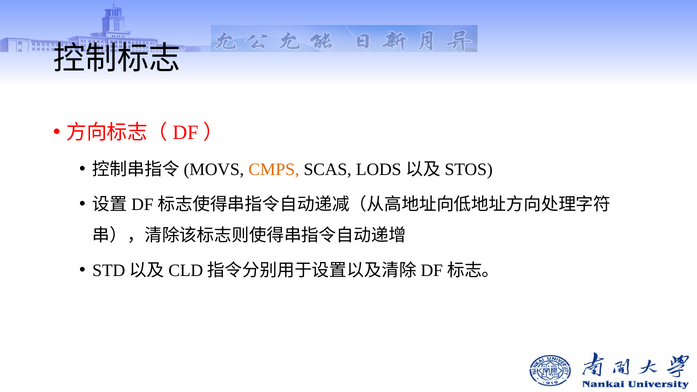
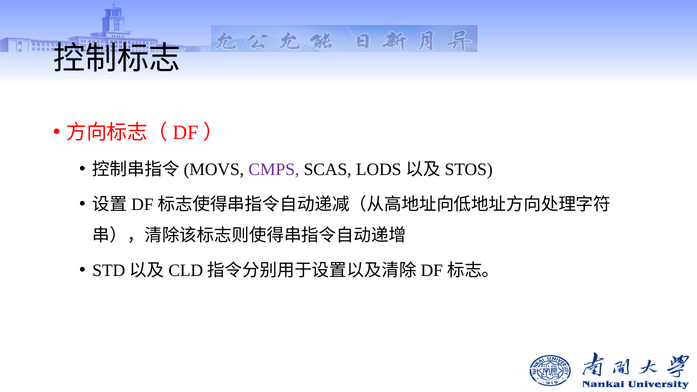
CMPS colour: orange -> purple
